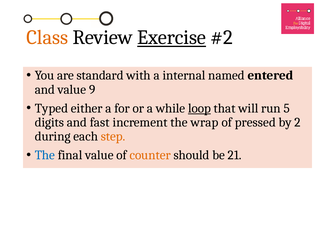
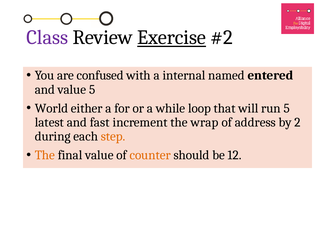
Class colour: orange -> purple
standard: standard -> confused
value 9: 9 -> 5
Typed: Typed -> World
loop underline: present -> none
digits: digits -> latest
pressed: pressed -> address
The at (45, 155) colour: blue -> orange
21: 21 -> 12
